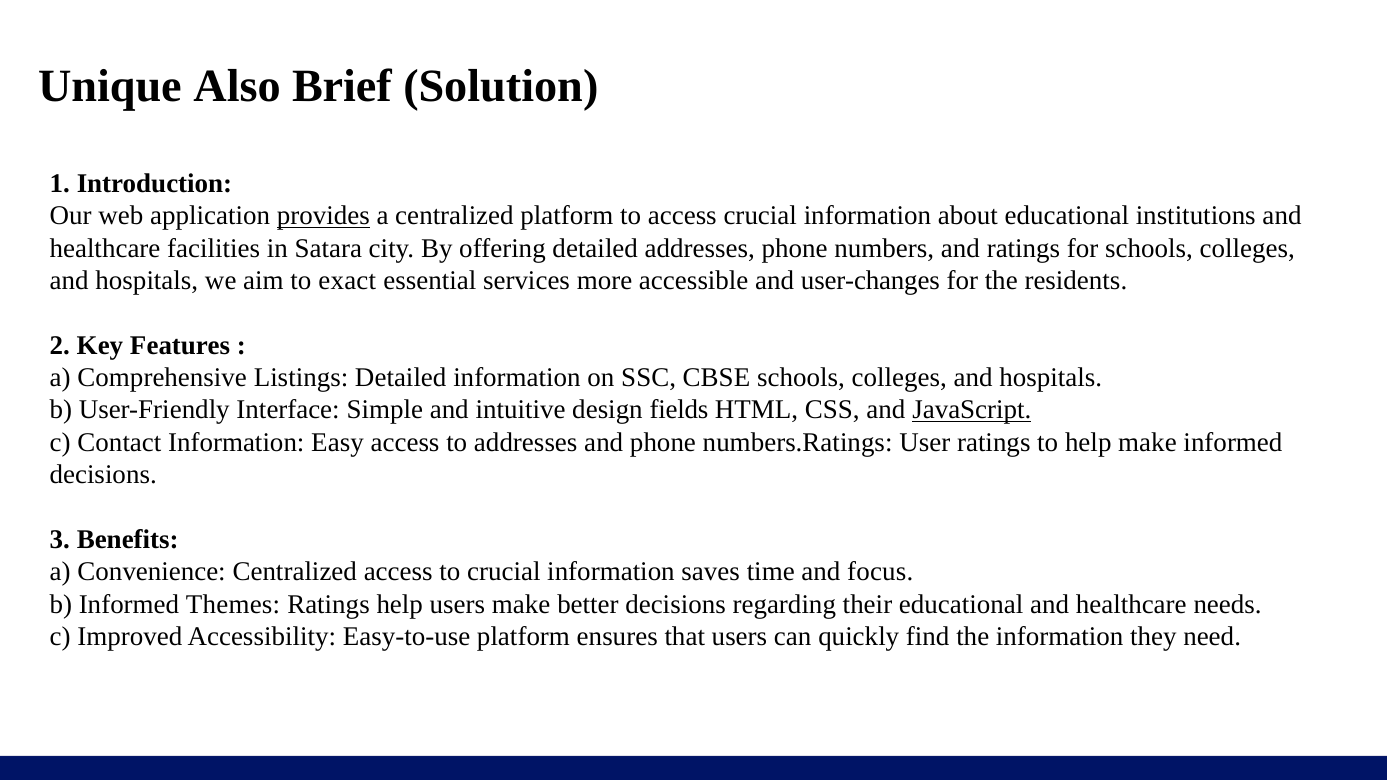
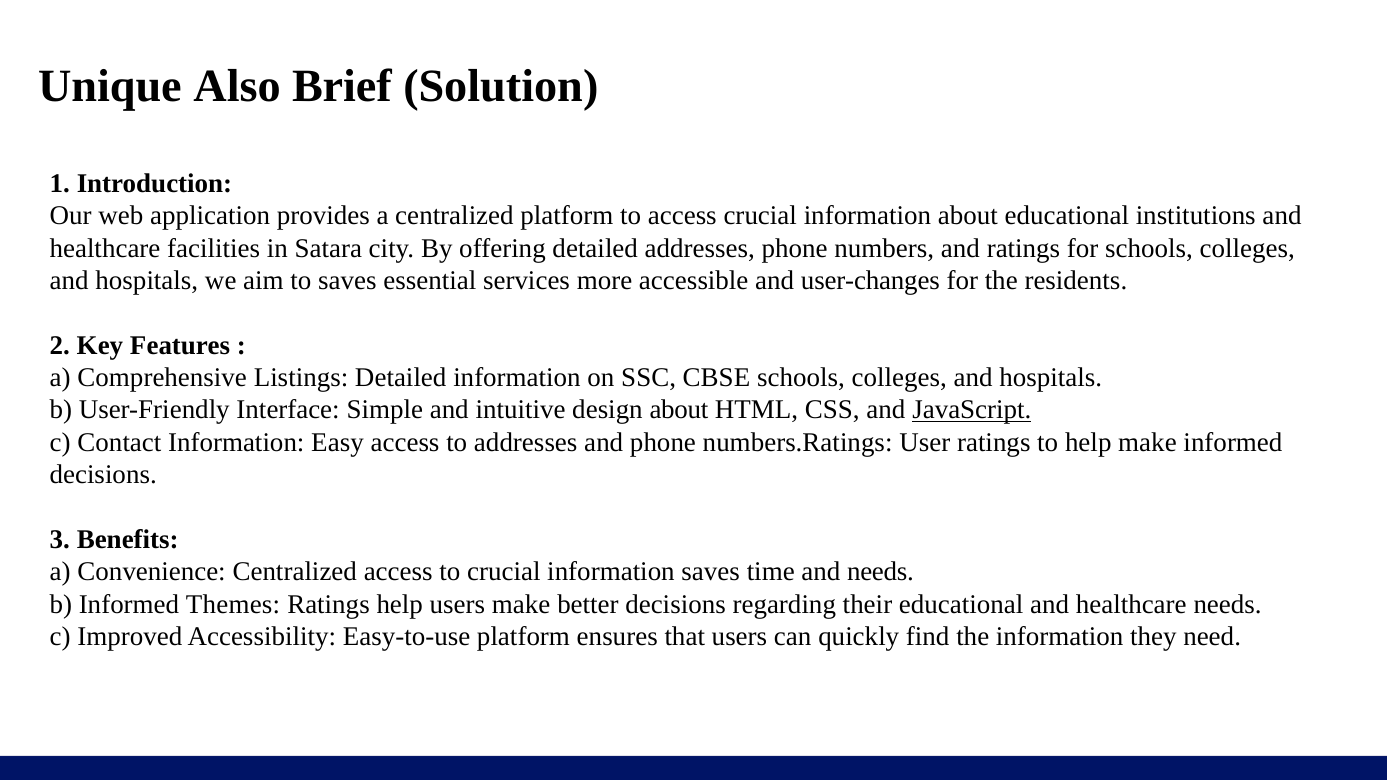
provides underline: present -> none
to exact: exact -> saves
design fields: fields -> about
and focus: focus -> needs
